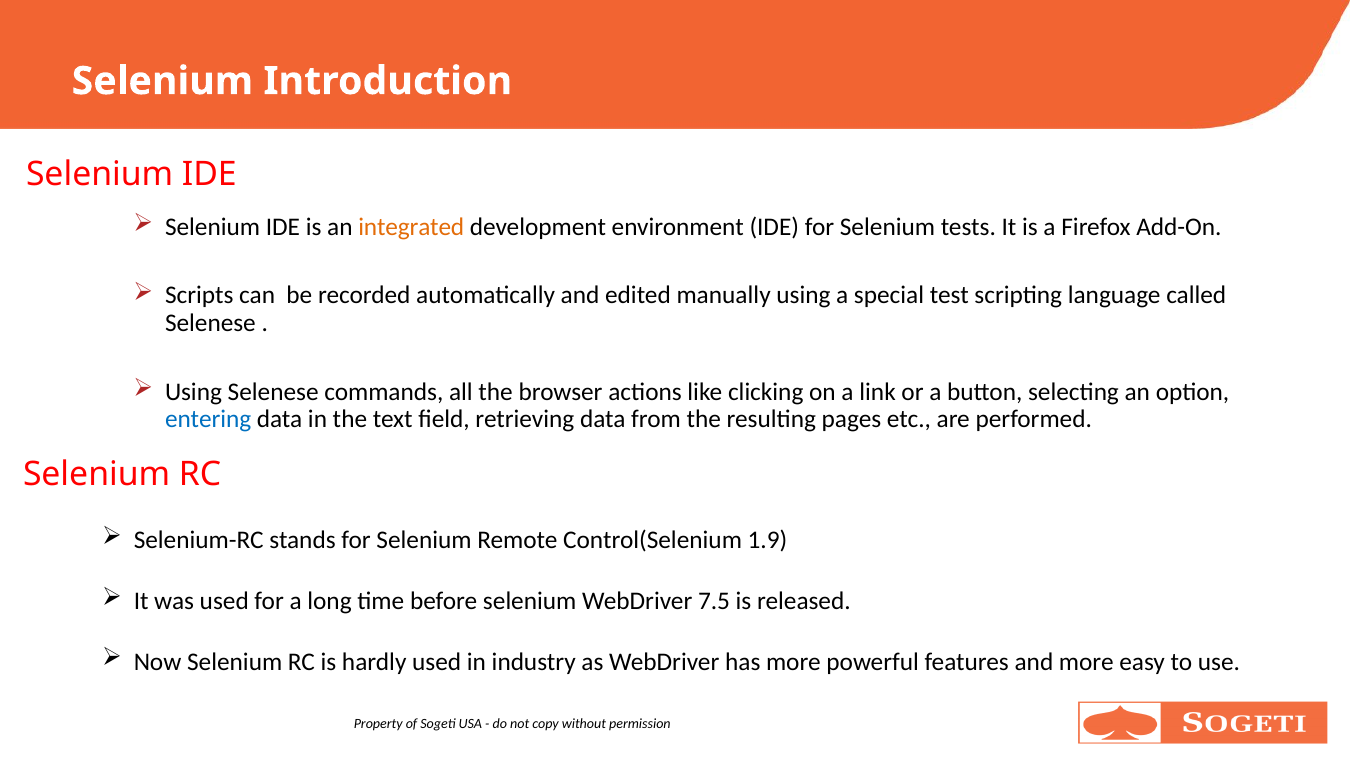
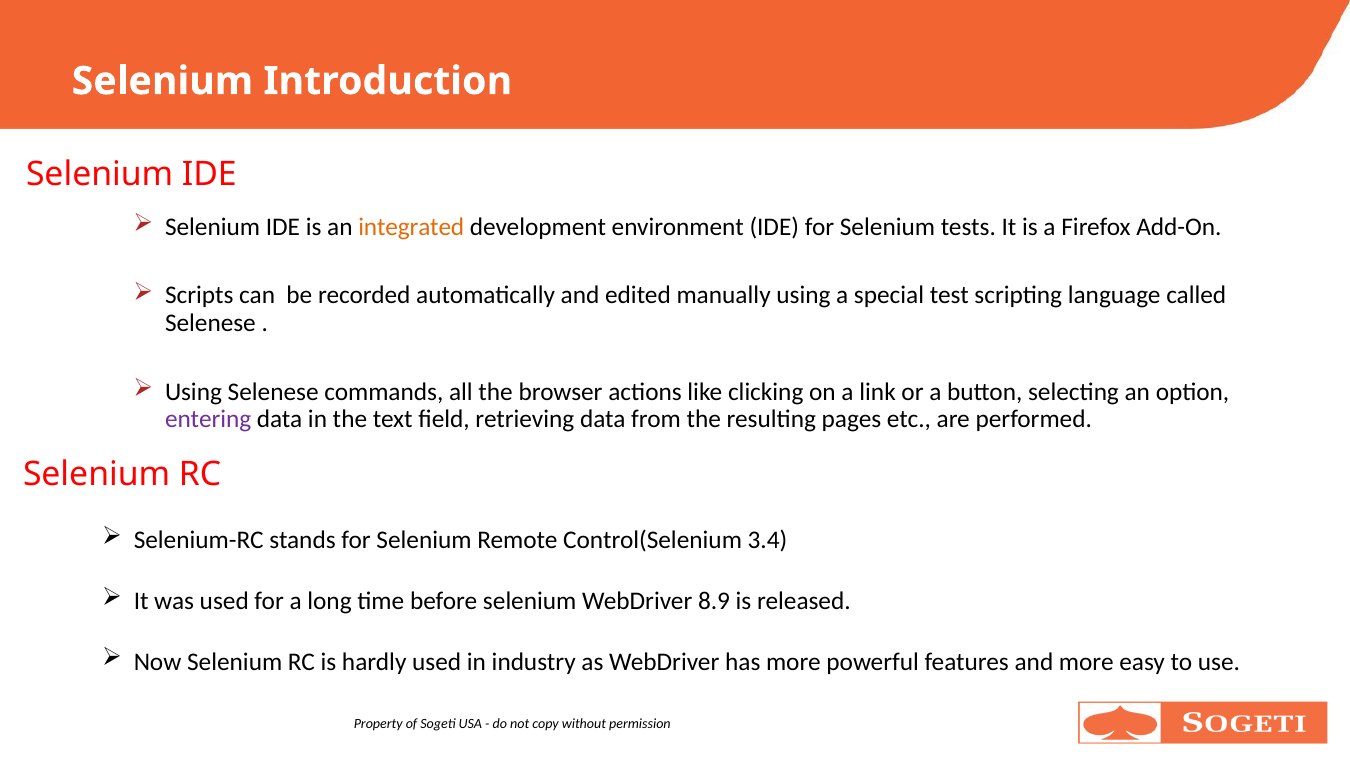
entering colour: blue -> purple
1.9: 1.9 -> 3.4
7.5: 7.5 -> 8.9
